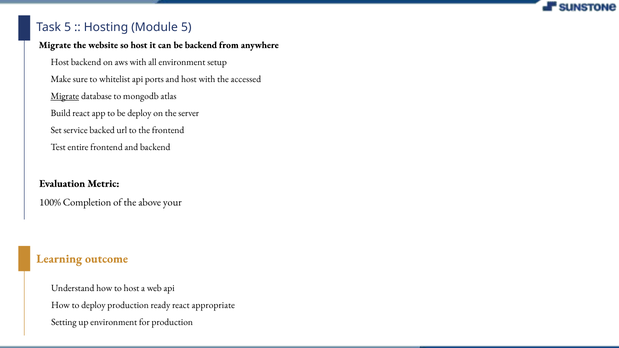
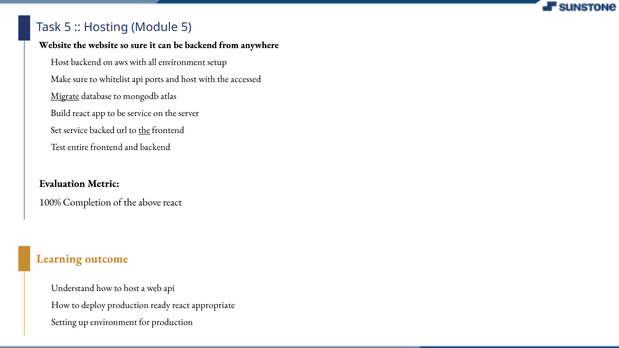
Migrate at (55, 45): Migrate -> Website
so host: host -> sure
be deploy: deploy -> service
the at (144, 130) underline: none -> present
above your: your -> react
